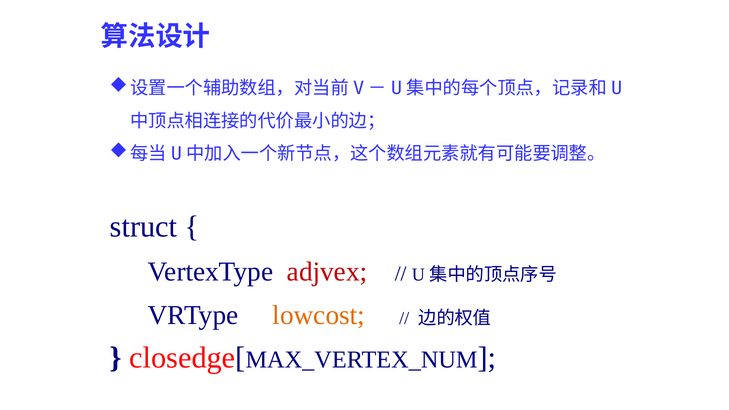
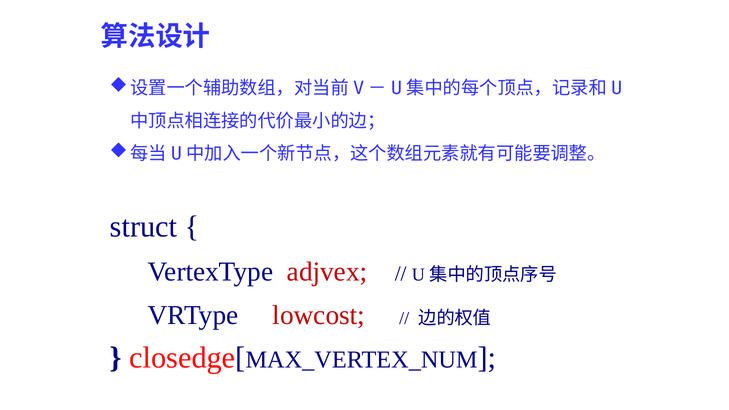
lowcost colour: orange -> red
